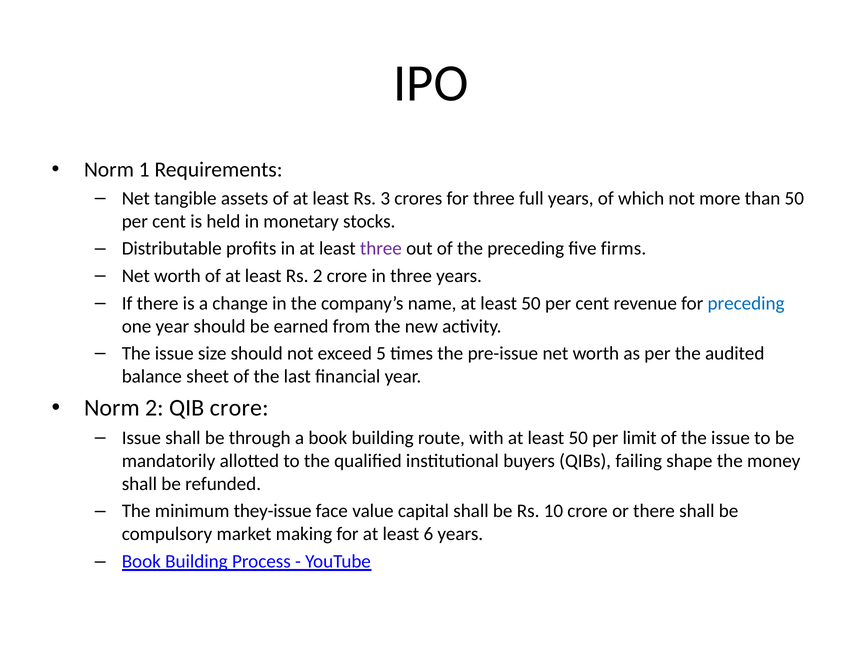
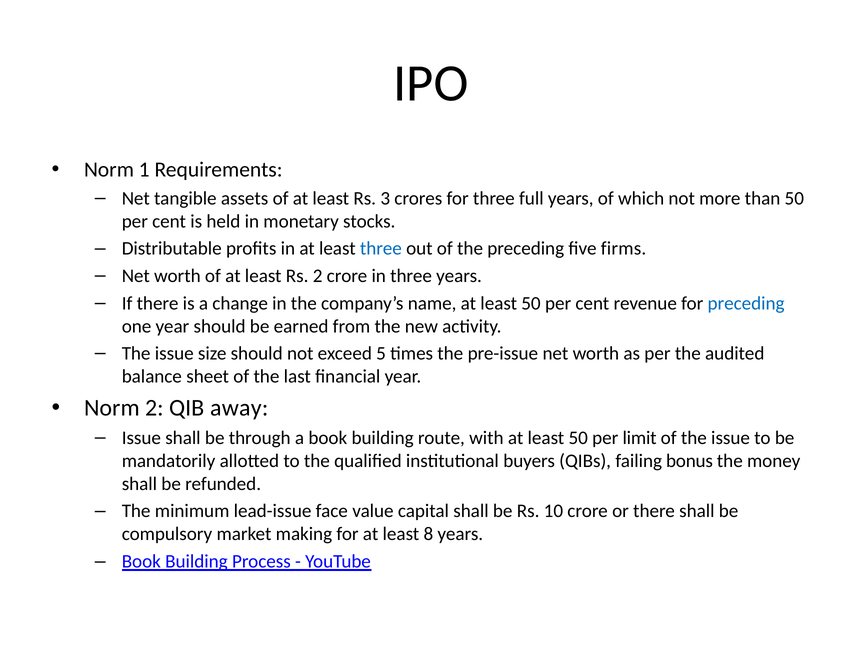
three at (381, 248) colour: purple -> blue
QIB crore: crore -> away
shape: shape -> bonus
they-issue: they-issue -> lead-issue
6: 6 -> 8
